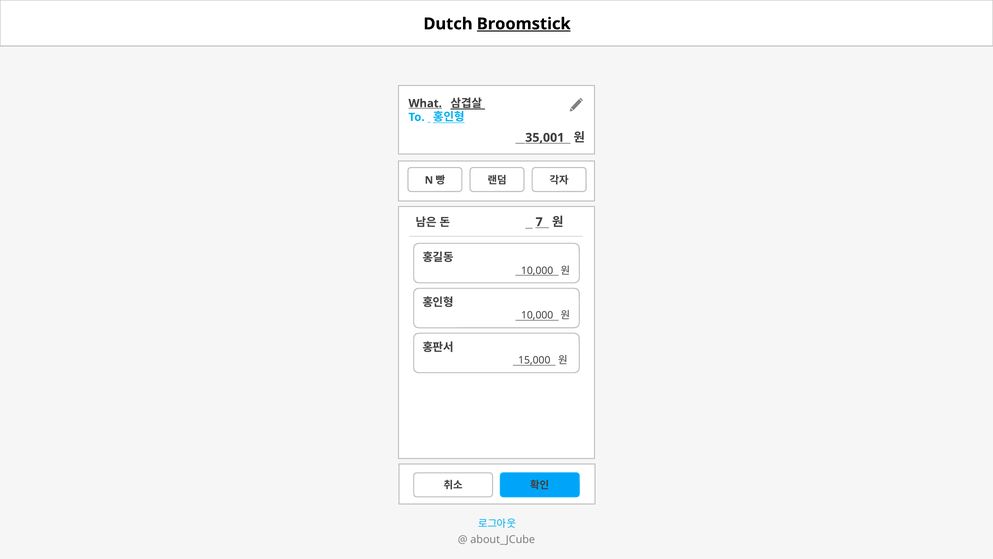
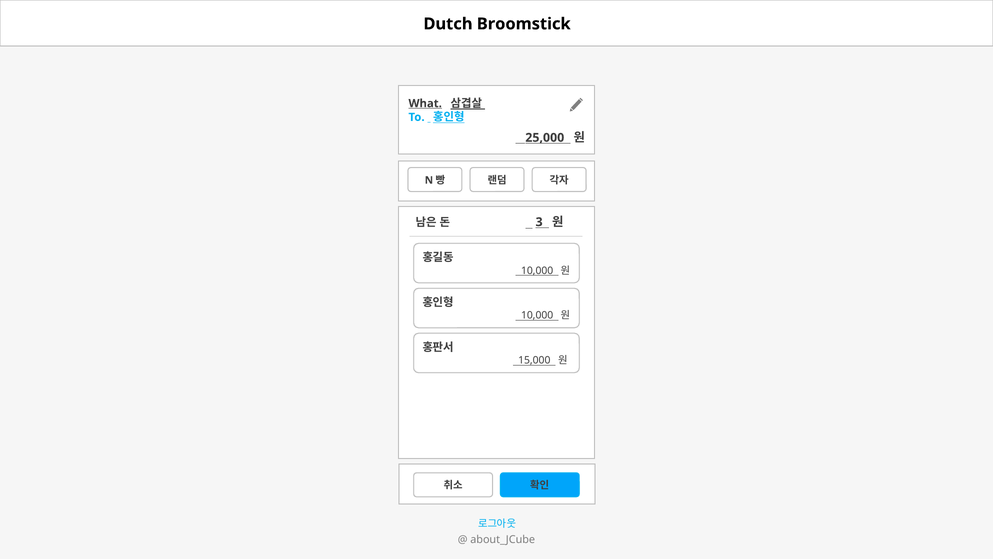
Broomstick underline: present -> none
35,001: 35,001 -> 25,000
7: 7 -> 3
